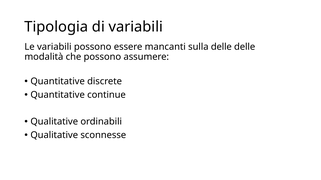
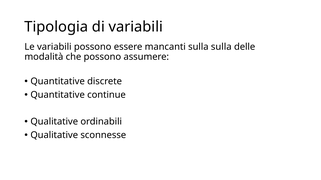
sulla delle: delle -> sulla
